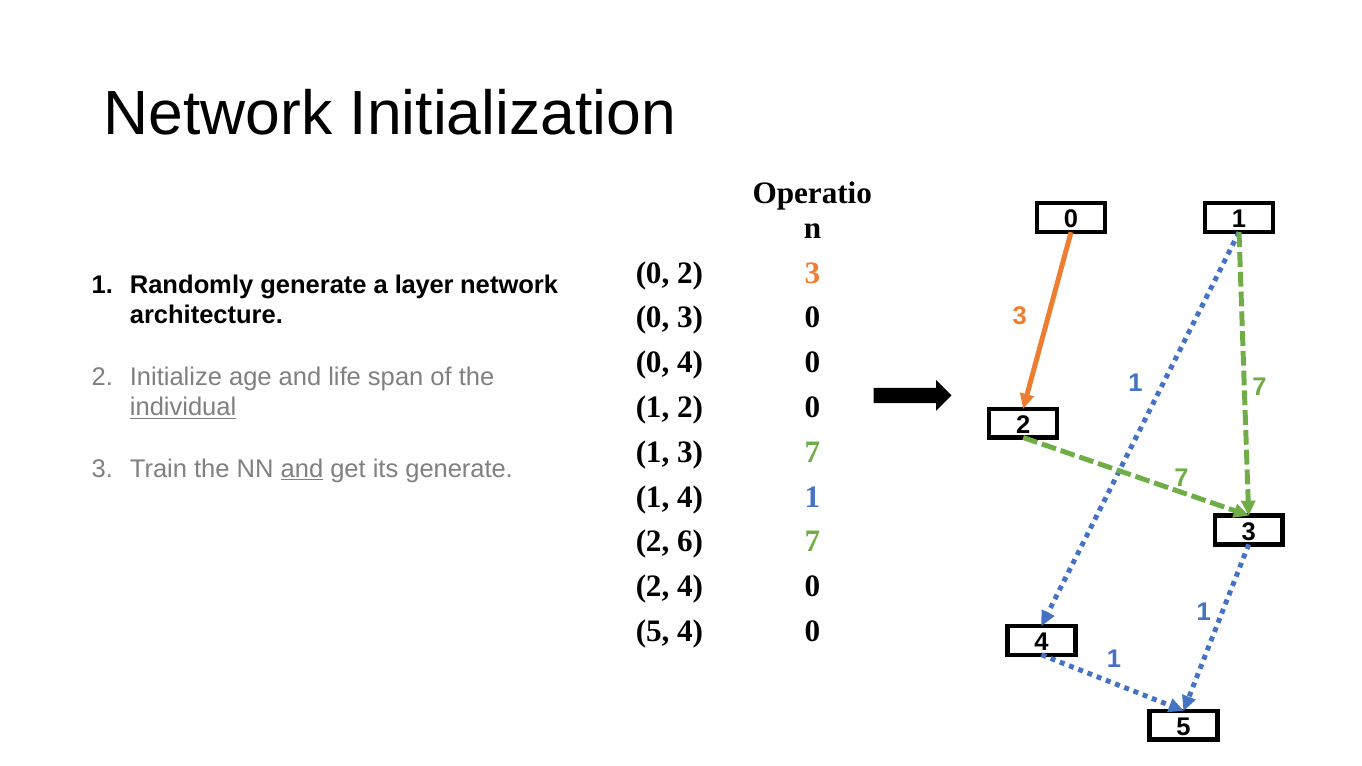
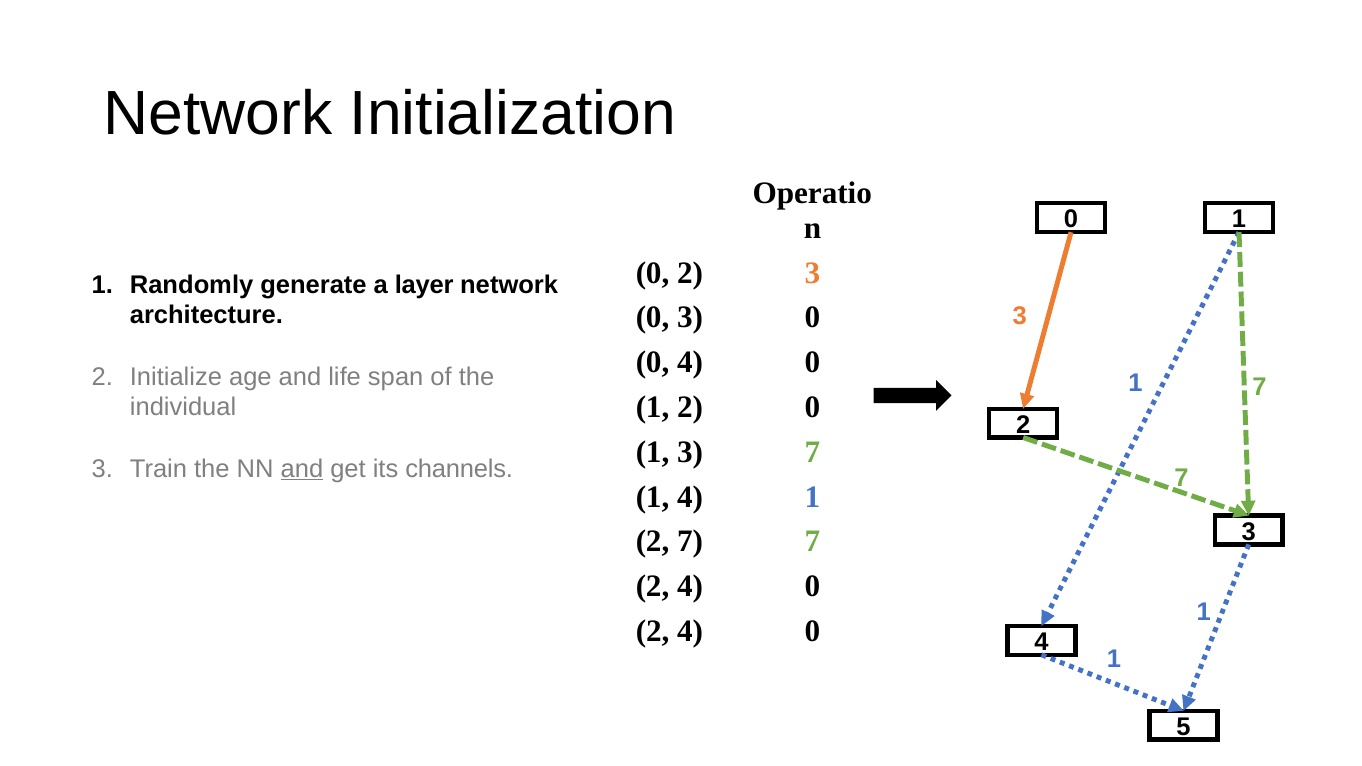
individual underline: present -> none
its generate: generate -> channels
2 6: 6 -> 7
5 at (653, 631): 5 -> 2
